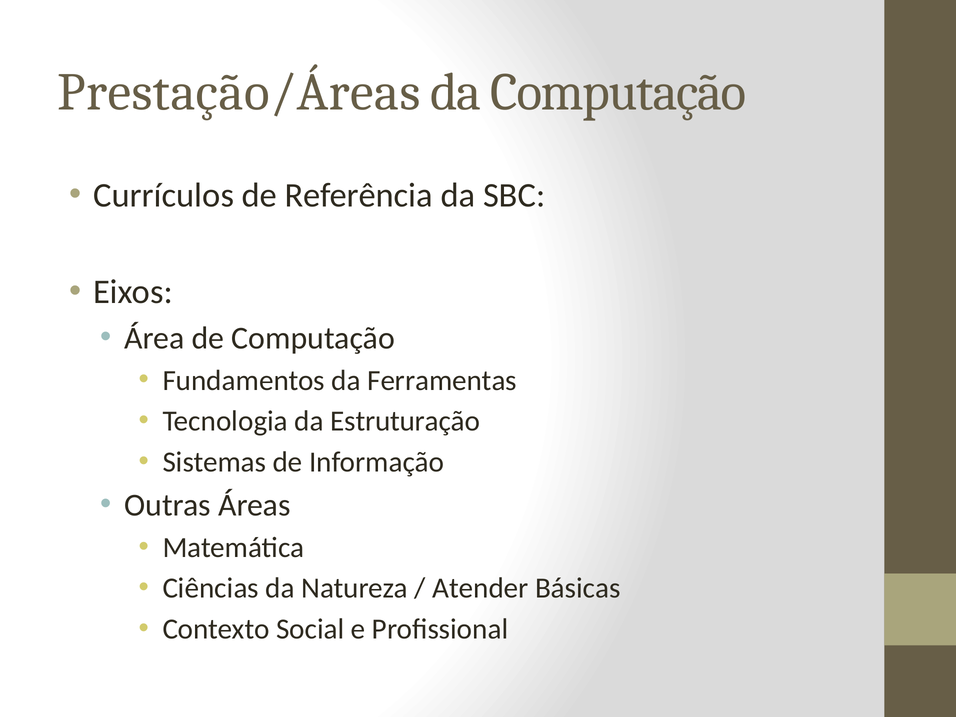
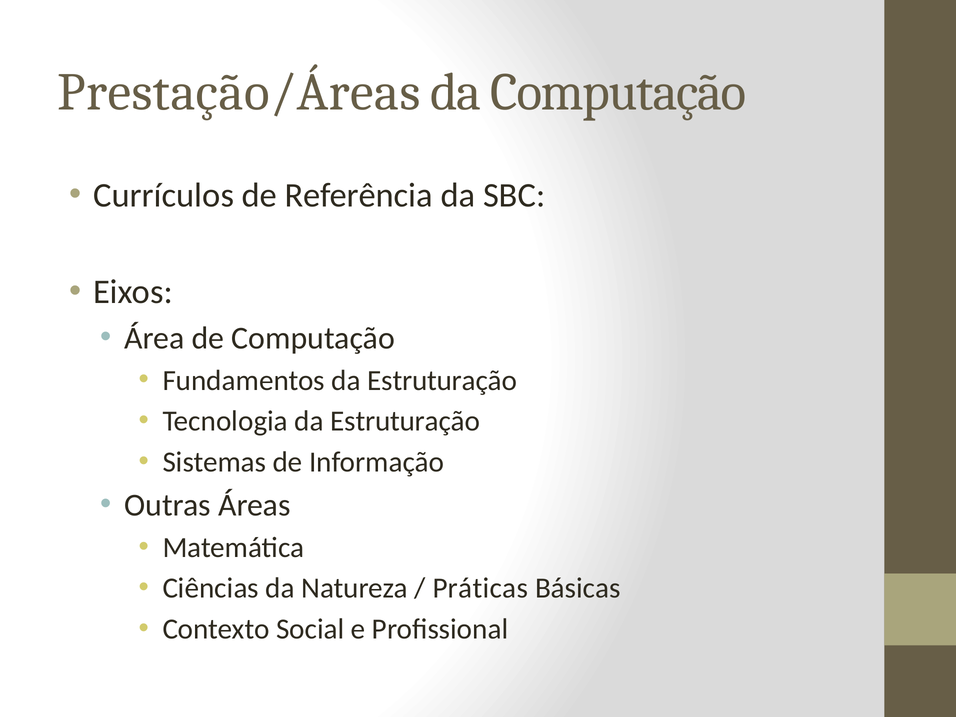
Fundamentos da Ferramentas: Ferramentas -> Estruturação
Atender: Atender -> Práticas
